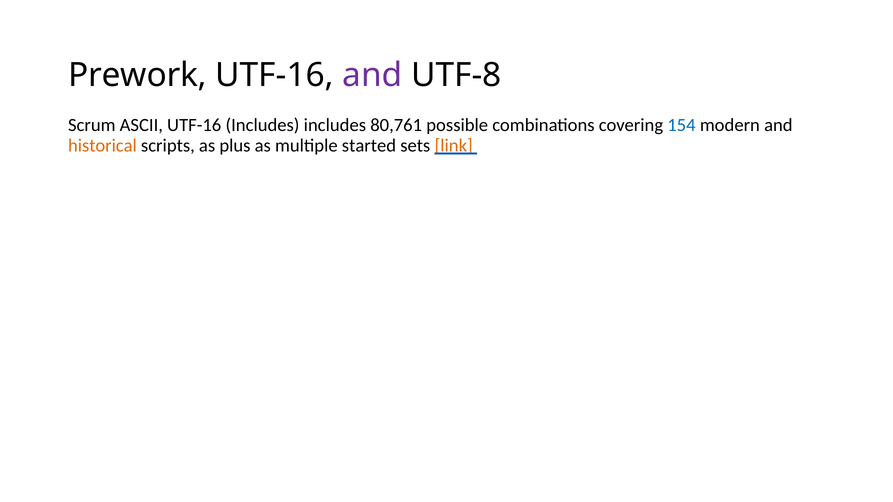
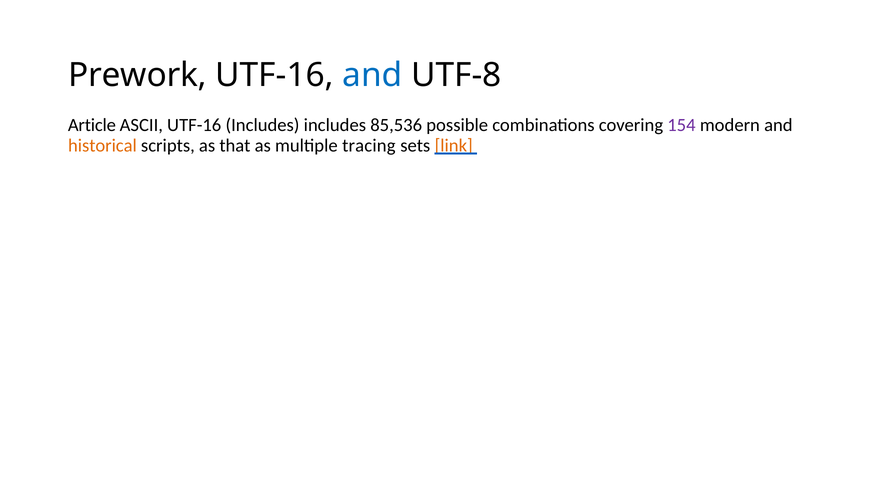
and at (372, 75) colour: purple -> blue
Scrum: Scrum -> Article
80,761: 80,761 -> 85,536
154 colour: blue -> purple
plus: plus -> that
started: started -> tracing
